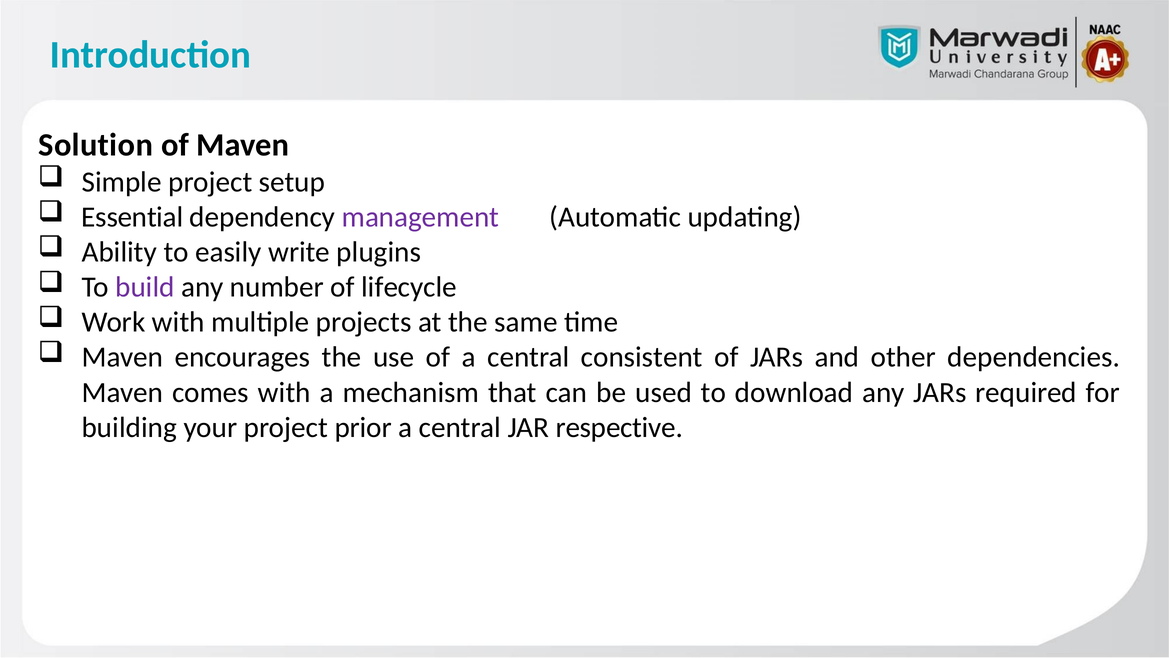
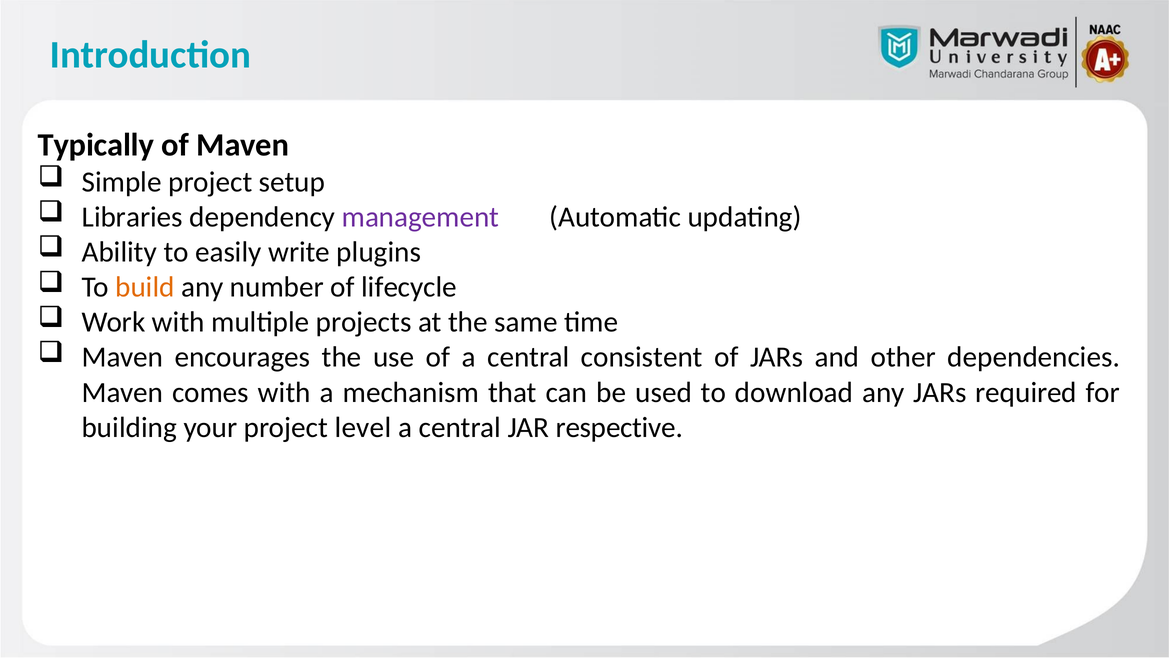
Solution: Solution -> Typically
Essential: Essential -> Libraries
build colour: purple -> orange
prior: prior -> level
